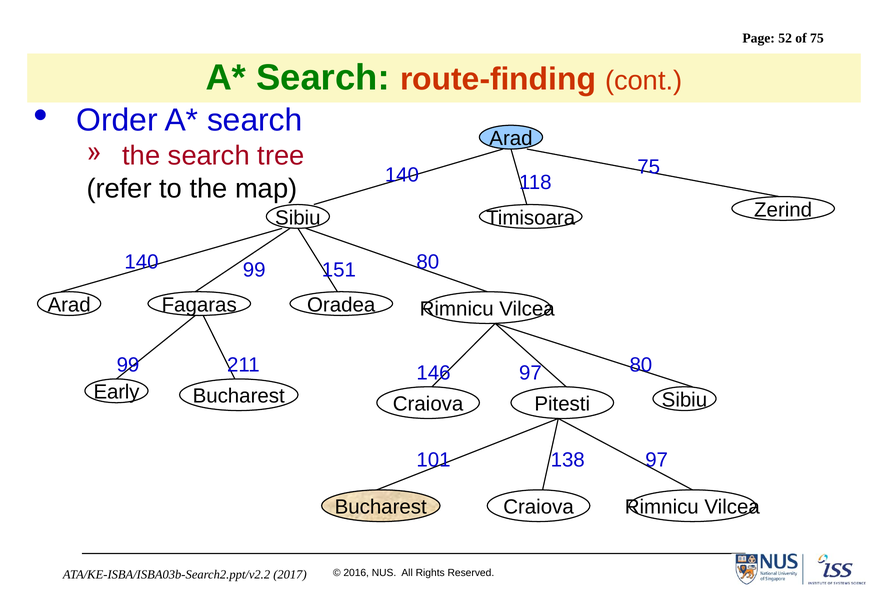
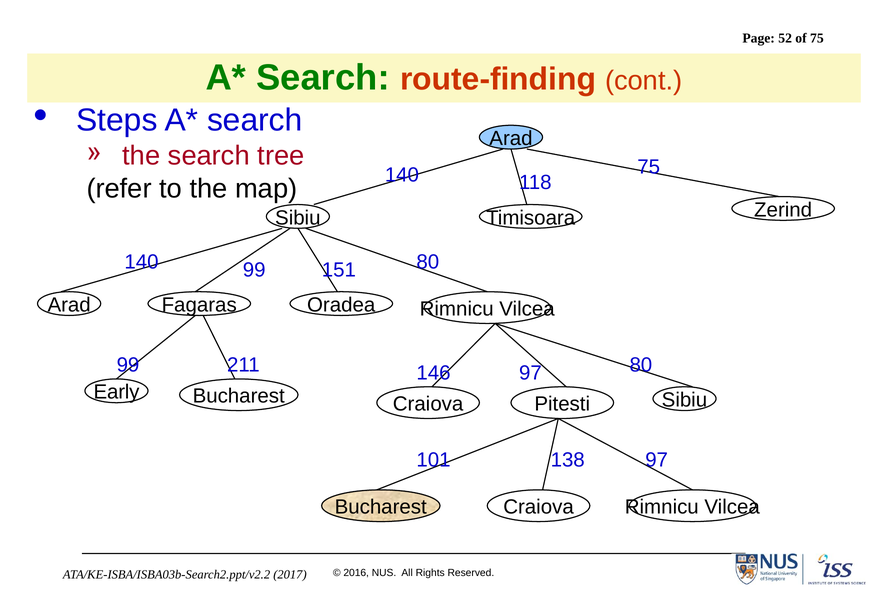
Order: Order -> Steps
